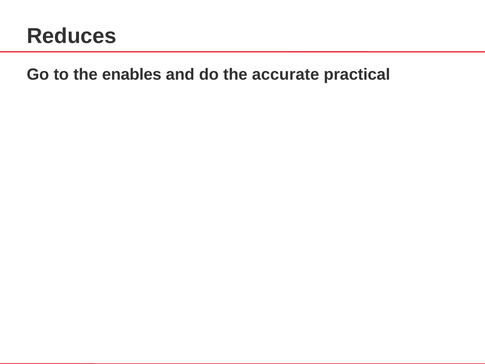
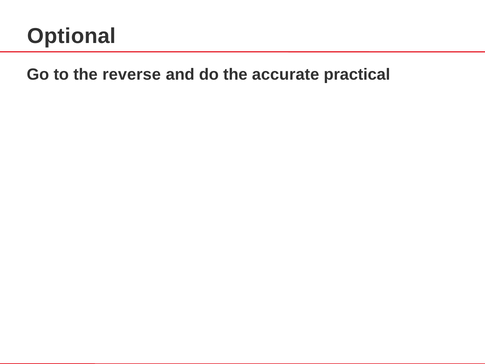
Reduces: Reduces -> Optional
enables: enables -> reverse
